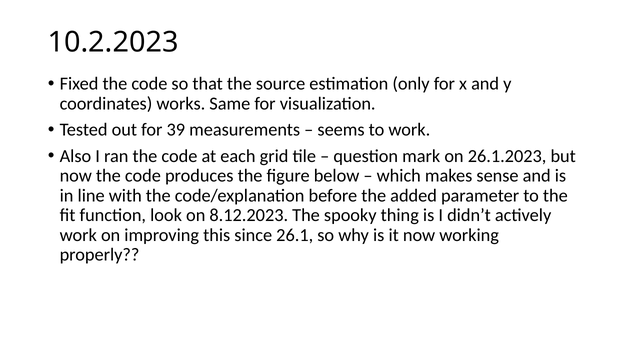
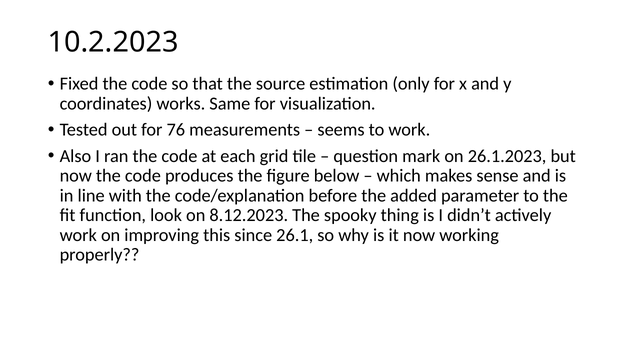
39: 39 -> 76
